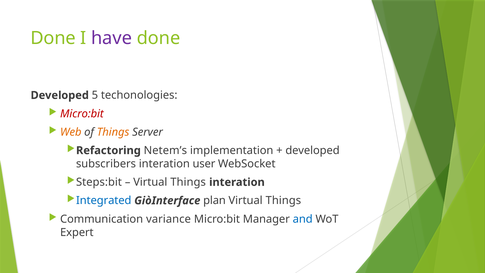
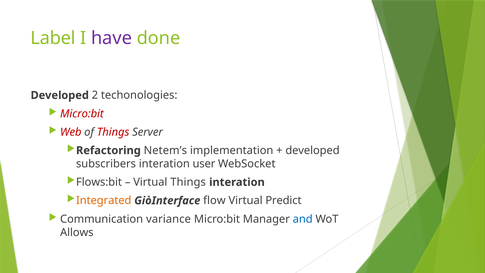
Done at (53, 38): Done -> Label
5: 5 -> 2
Web colour: orange -> red
Things at (113, 132) colour: orange -> red
Steps:bit: Steps:bit -> Flows:bit
Integrated colour: blue -> orange
plan: plan -> flow
Things at (283, 200): Things -> Predict
Expert: Expert -> Allows
